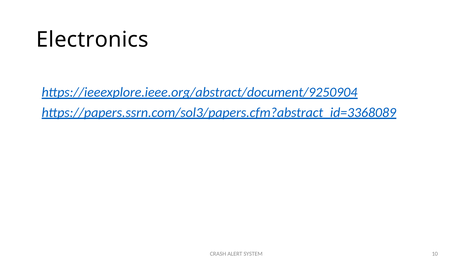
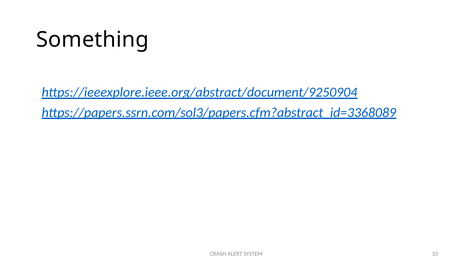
Electronics: Electronics -> Something
